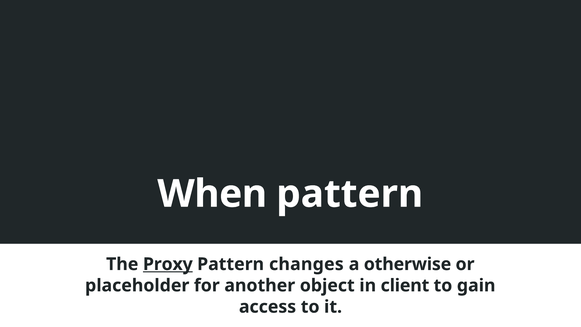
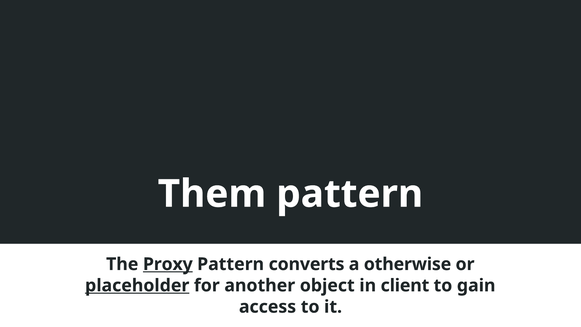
When: When -> Them
changes: changes -> converts
placeholder underline: none -> present
